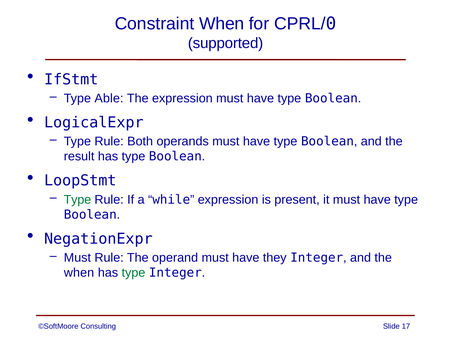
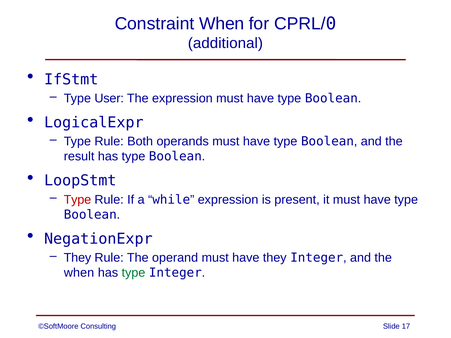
supported: supported -> additional
Able: Able -> User
Type at (77, 200) colour: green -> red
Must at (77, 258): Must -> They
